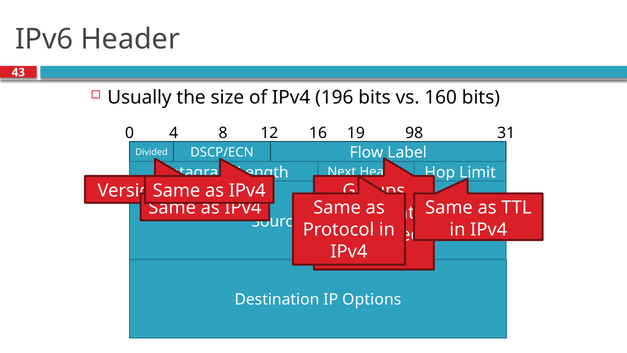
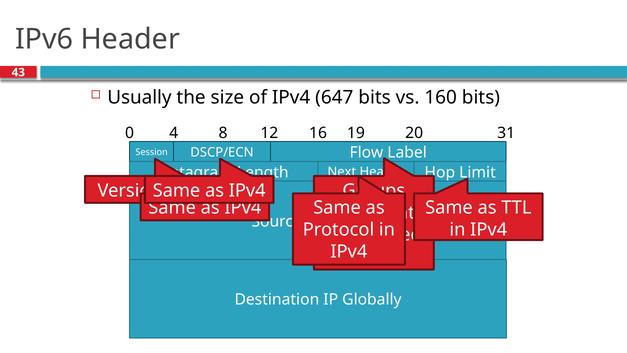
196: 196 -> 647
98: 98 -> 20
Divided: Divided -> Session
Options: Options -> Globally
